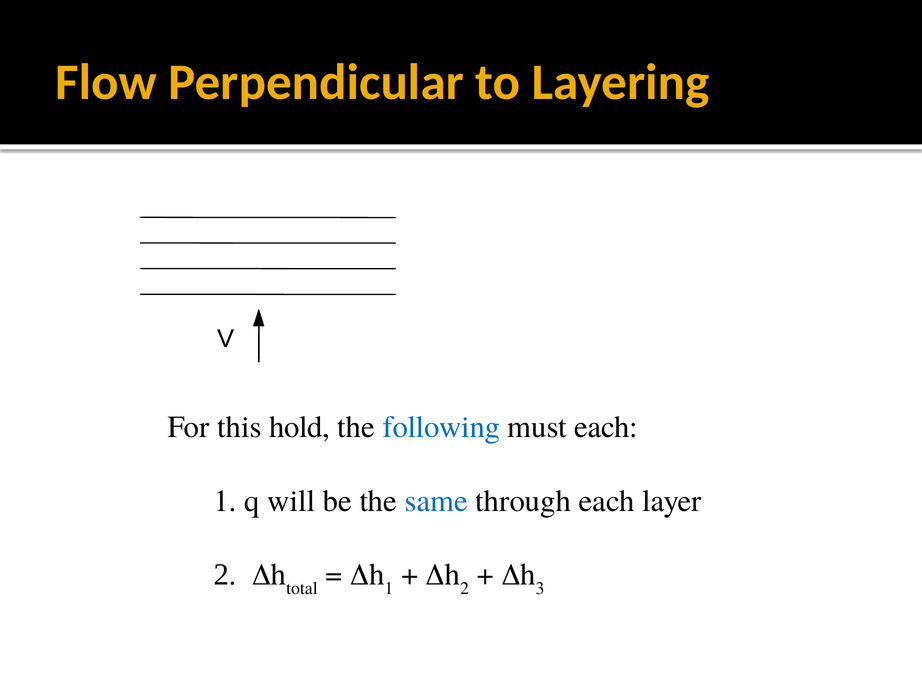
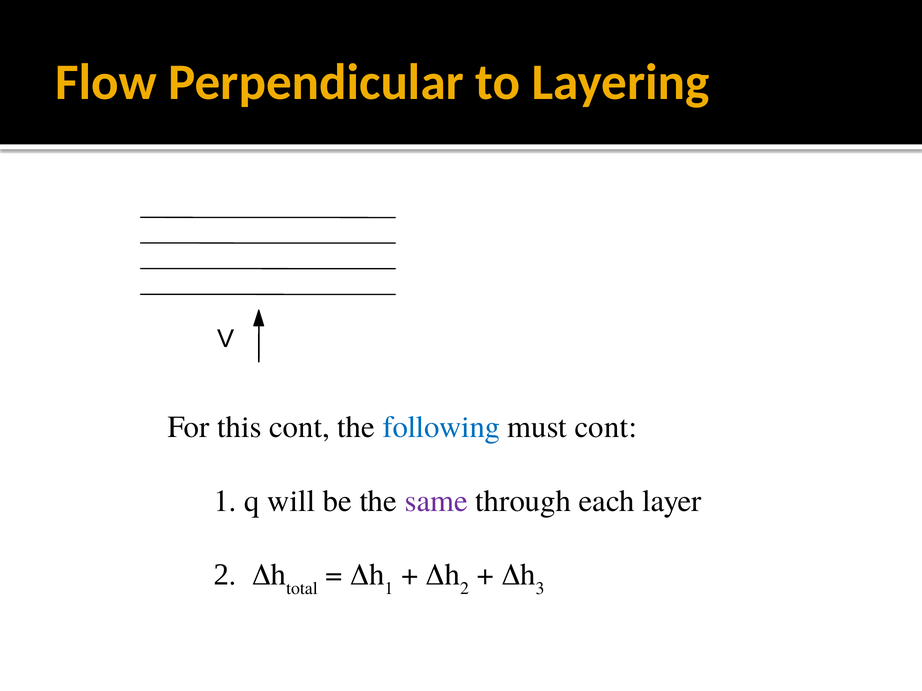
this hold: hold -> cont
must each: each -> cont
same colour: blue -> purple
